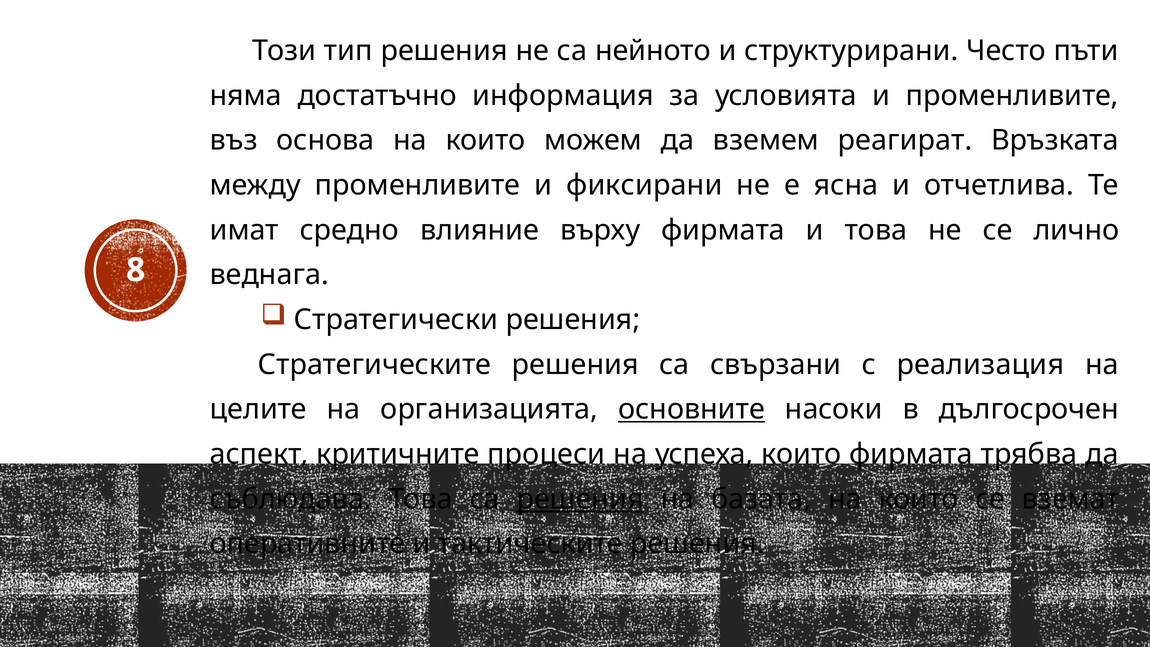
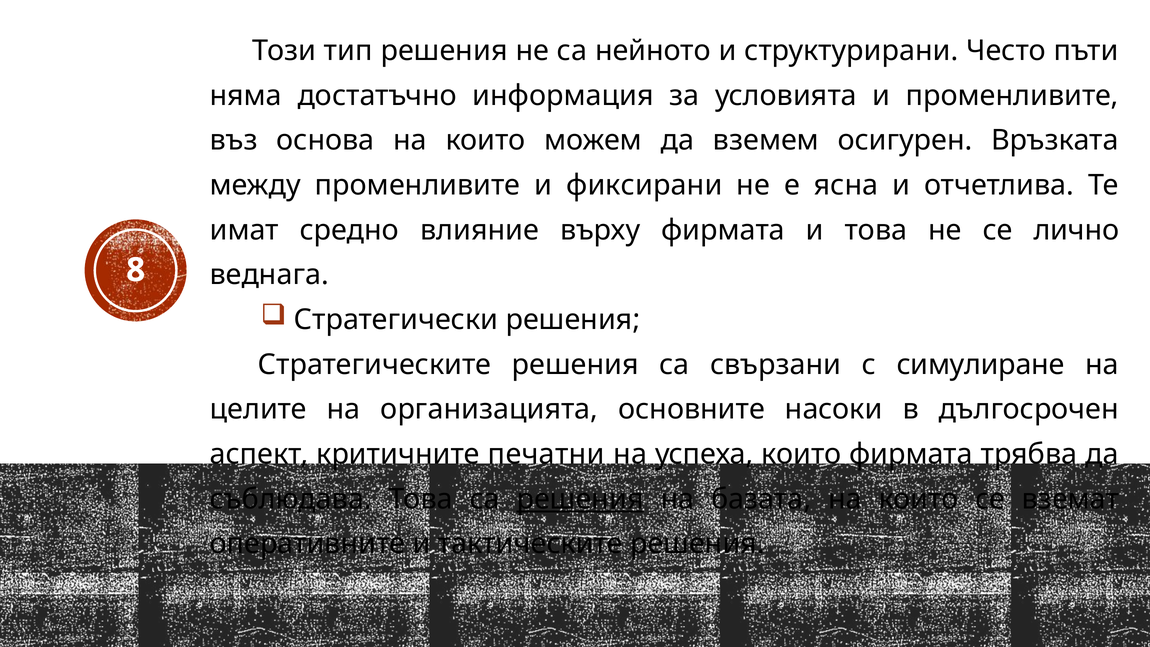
реагират: реагират -> осигурен
реализация: реализация -> симулиране
основните underline: present -> none
процеси: процеси -> печатни
